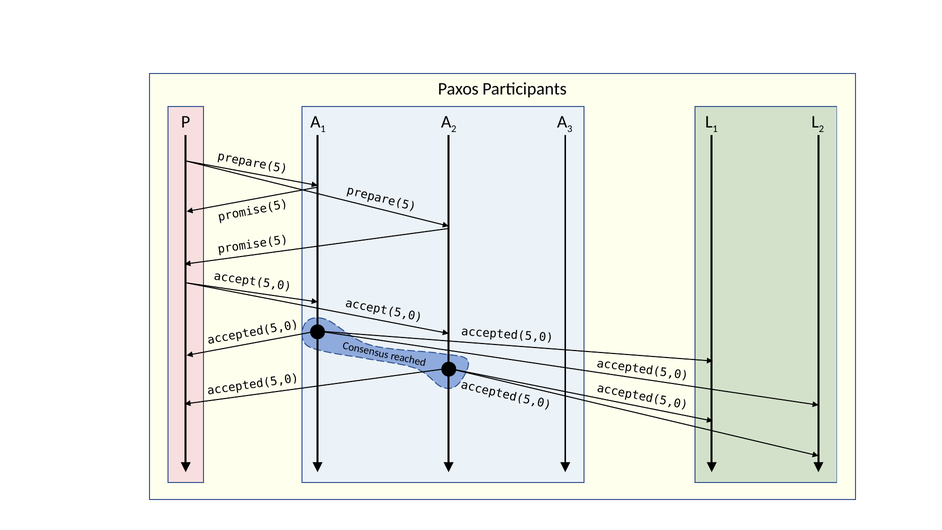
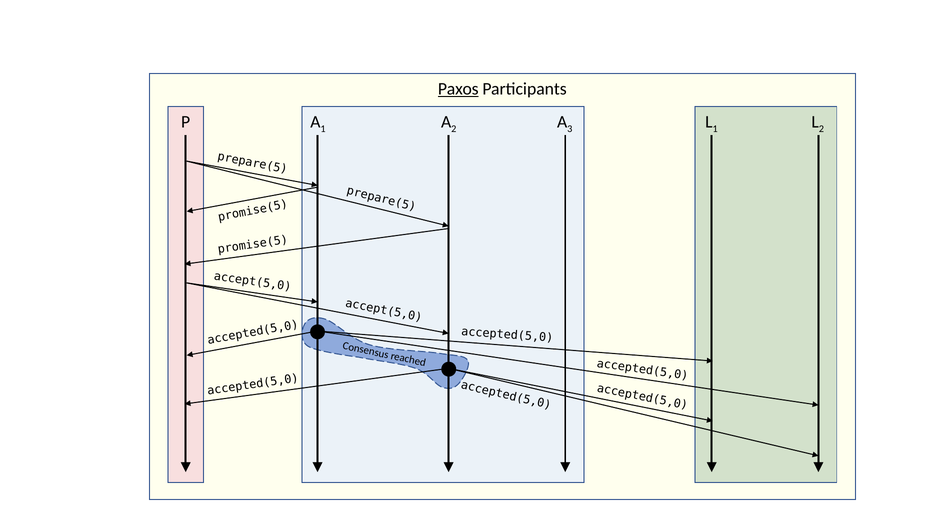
Paxos underline: none -> present
